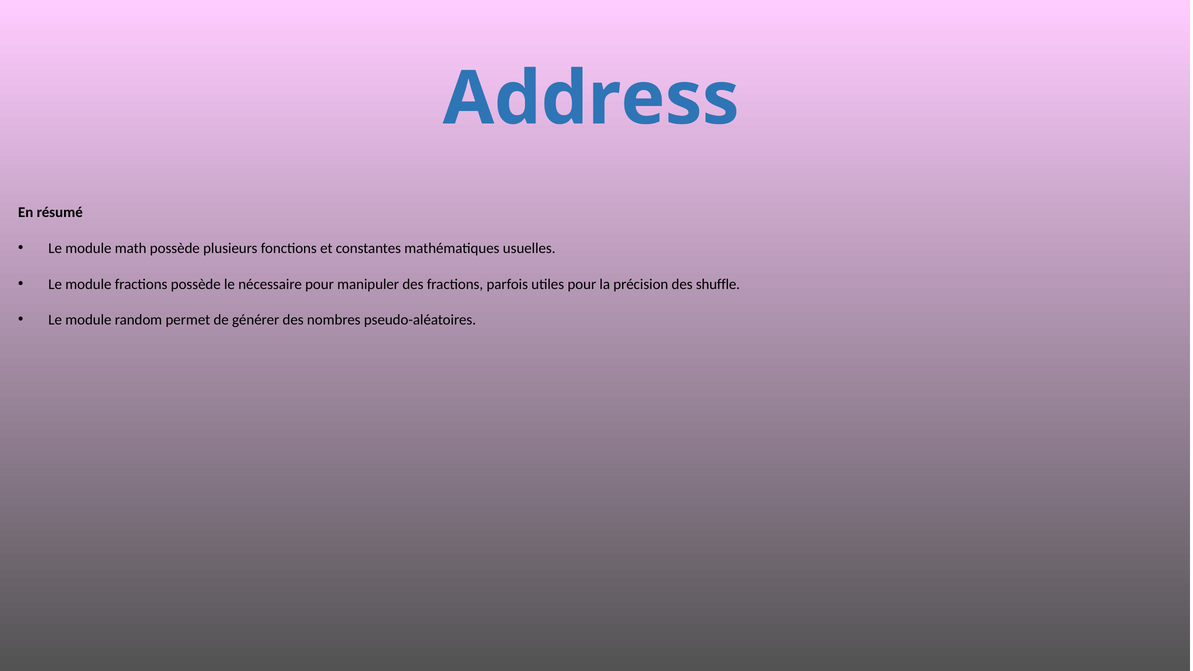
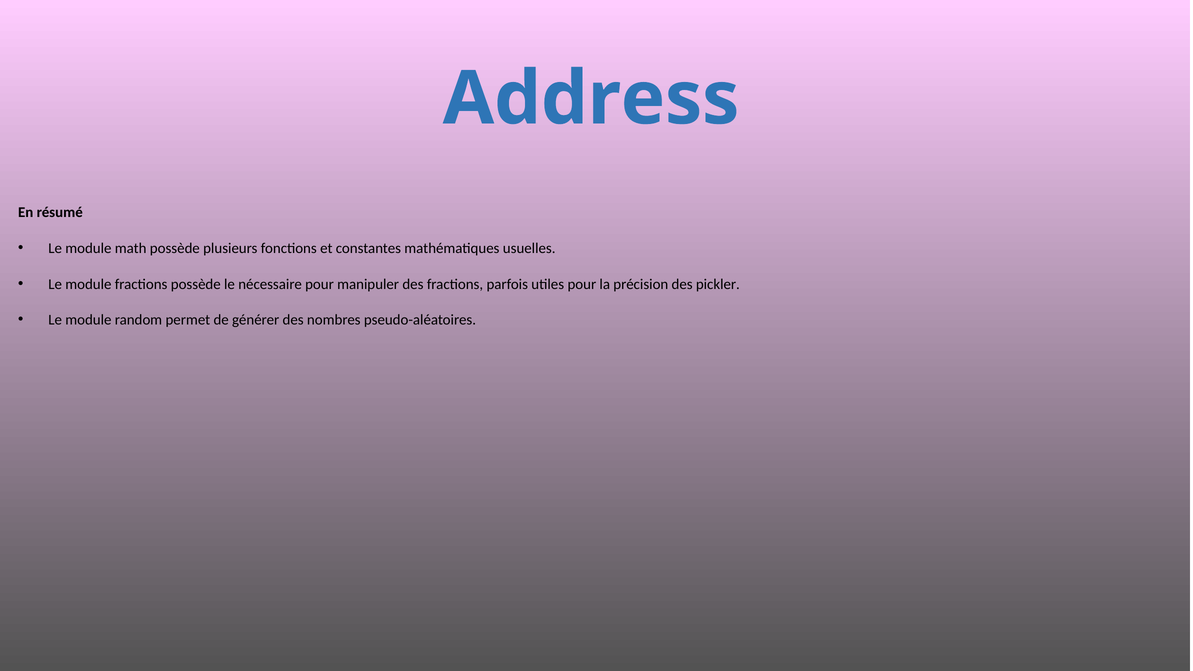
shuffle: shuffle -> pickler
